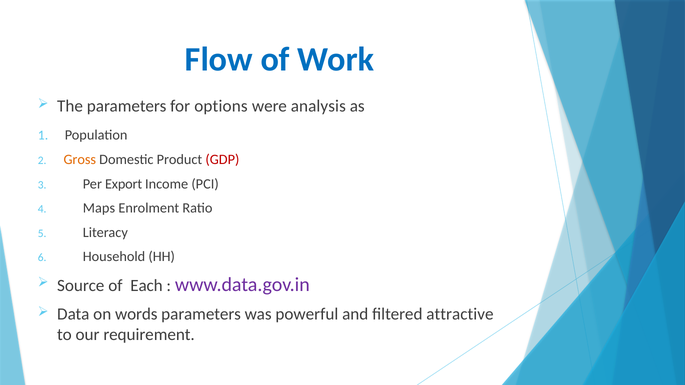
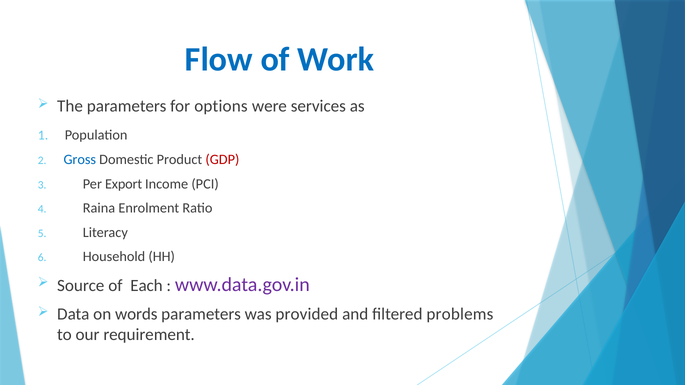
analysis: analysis -> services
Gross colour: orange -> blue
Maps: Maps -> Raina
powerful: powerful -> provided
attractive: attractive -> problems
